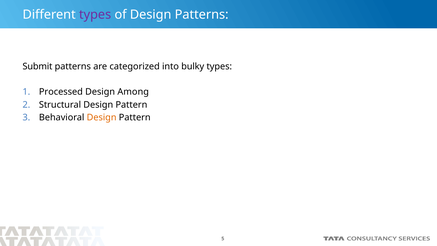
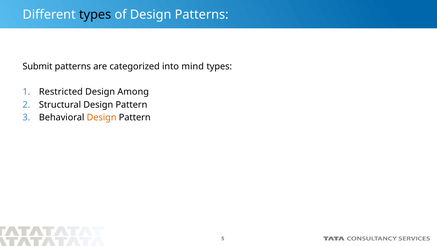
types at (95, 15) colour: purple -> black
bulky: bulky -> mind
Processed: Processed -> Restricted
